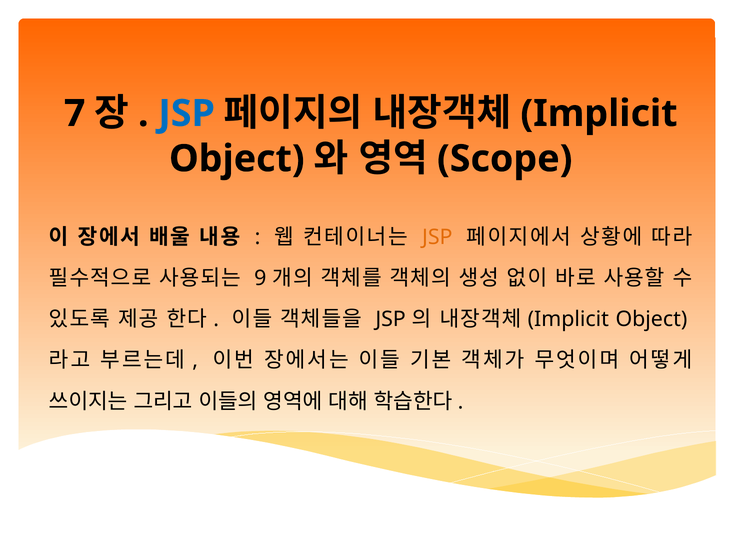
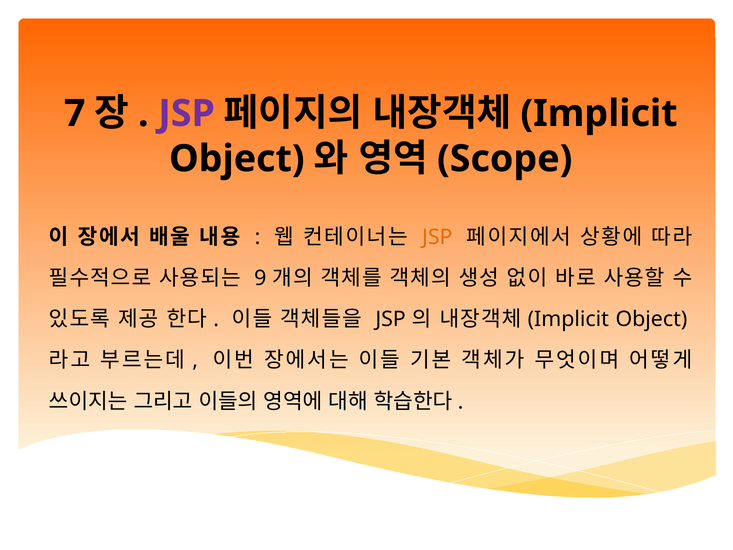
JSP at (187, 114) colour: blue -> purple
